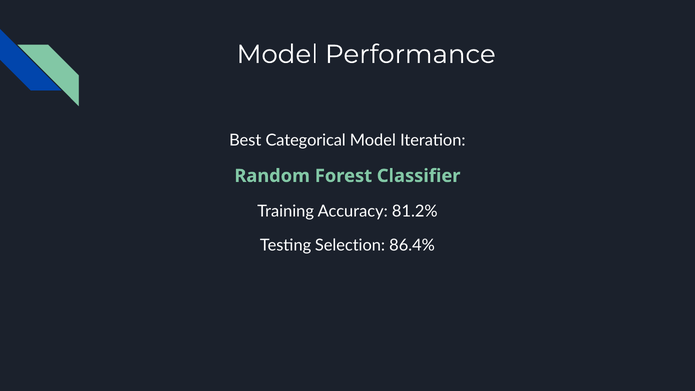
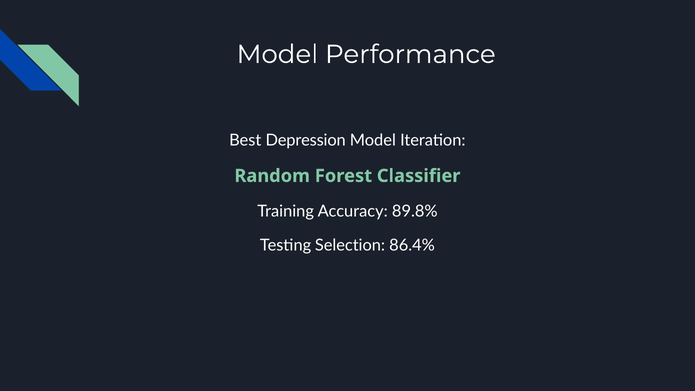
Categorical: Categorical -> Depression
81.2%: 81.2% -> 89.8%
